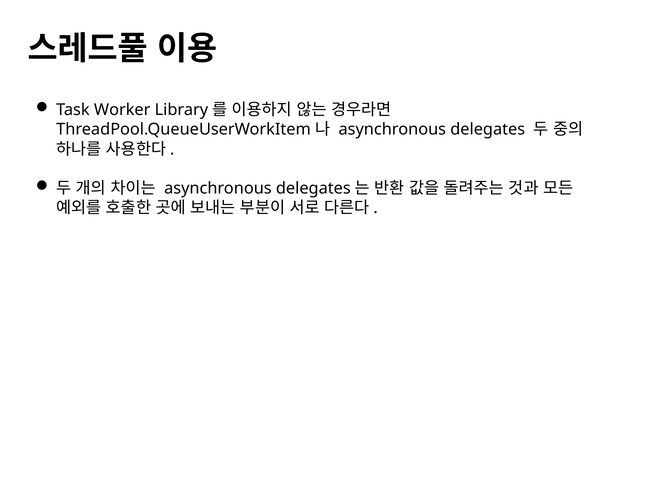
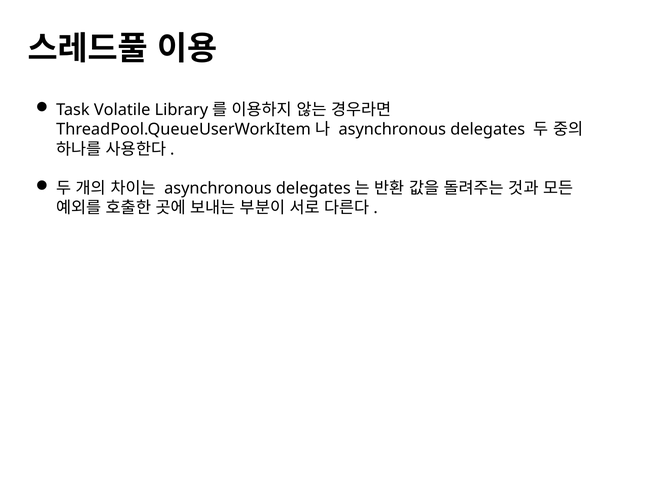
Worker: Worker -> Volatile
